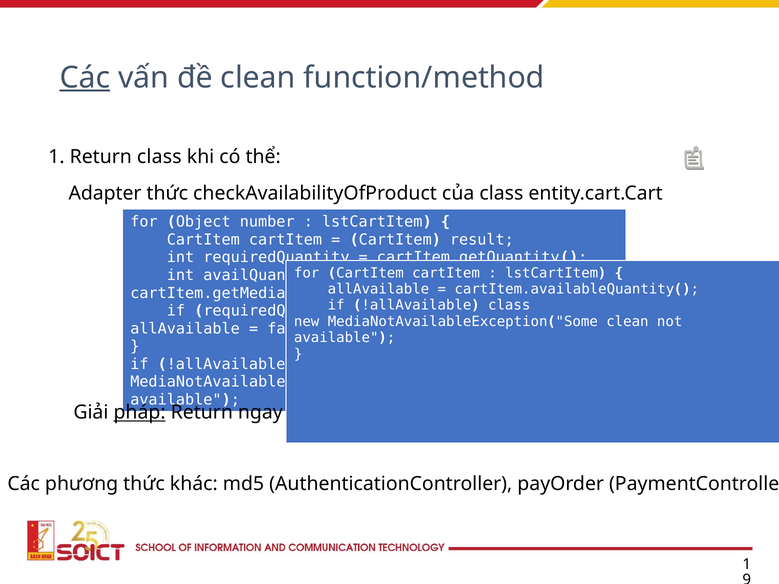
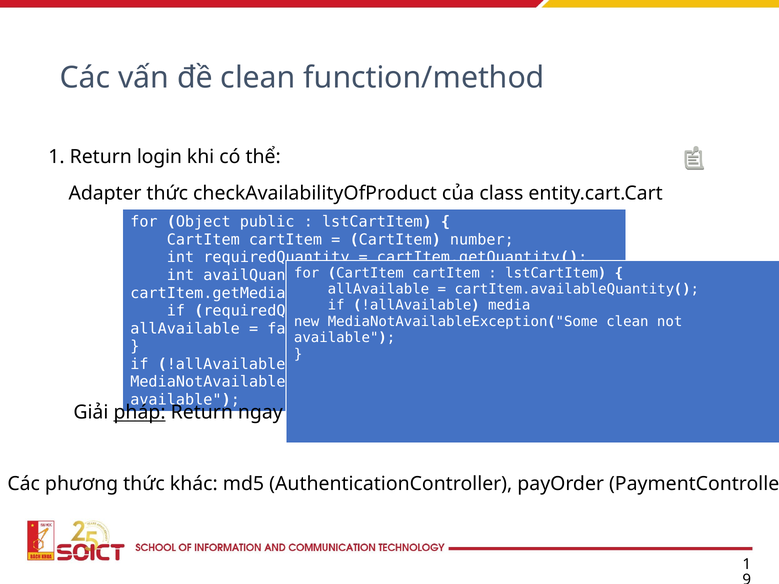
Các at (85, 78) underline: present -> none
Return class: class -> login
number: number -> public
result: result -> number
class at (509, 305): class -> media
